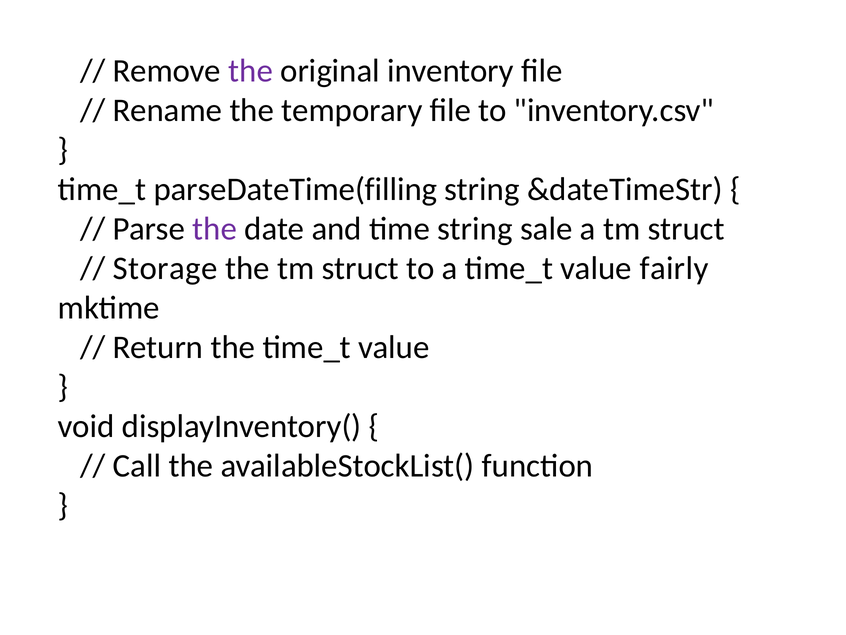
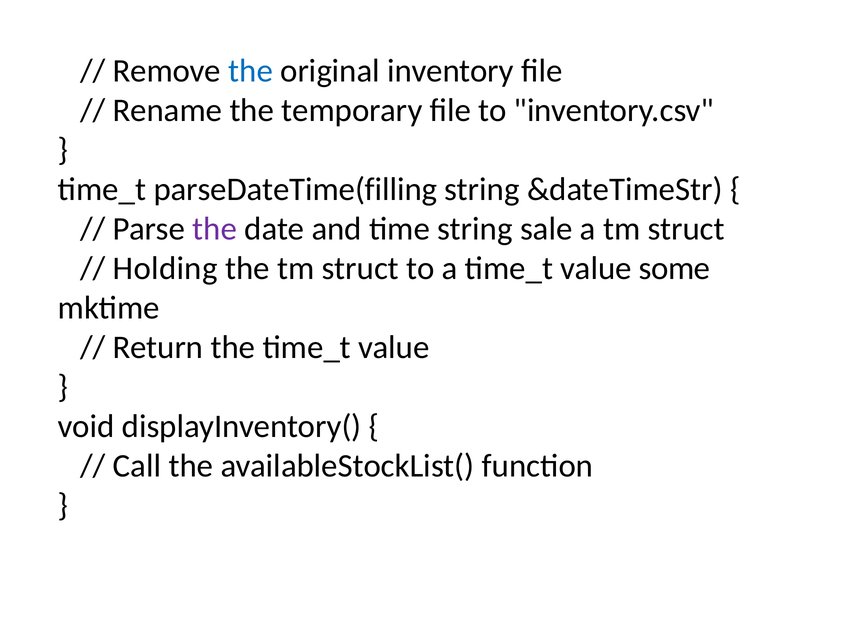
the at (251, 71) colour: purple -> blue
Storage: Storage -> Holding
fairly: fairly -> some
